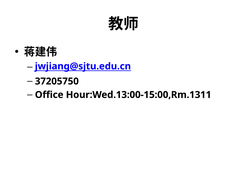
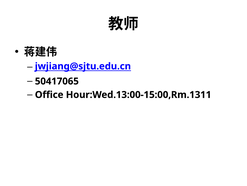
37205750: 37205750 -> 50417065
